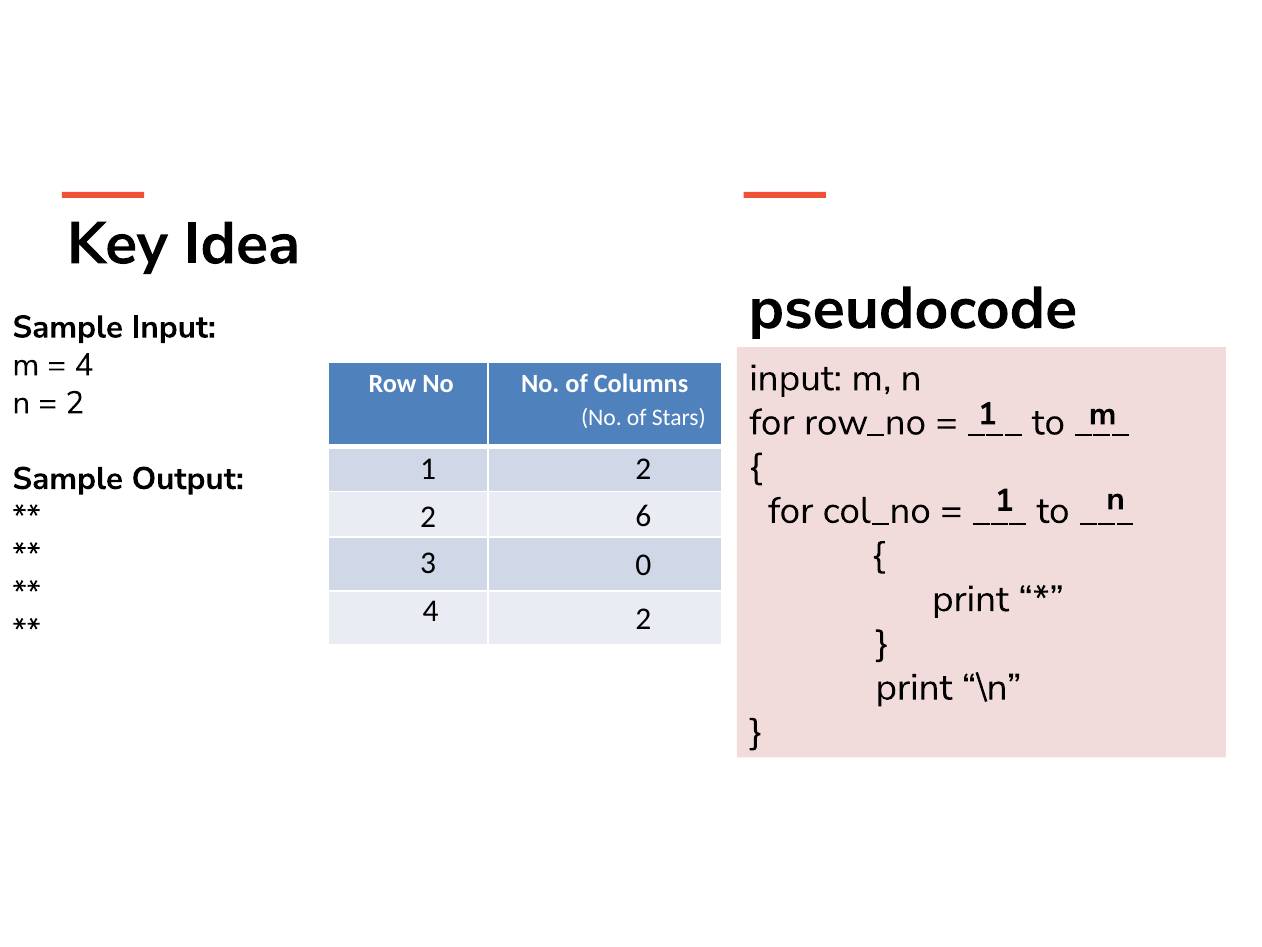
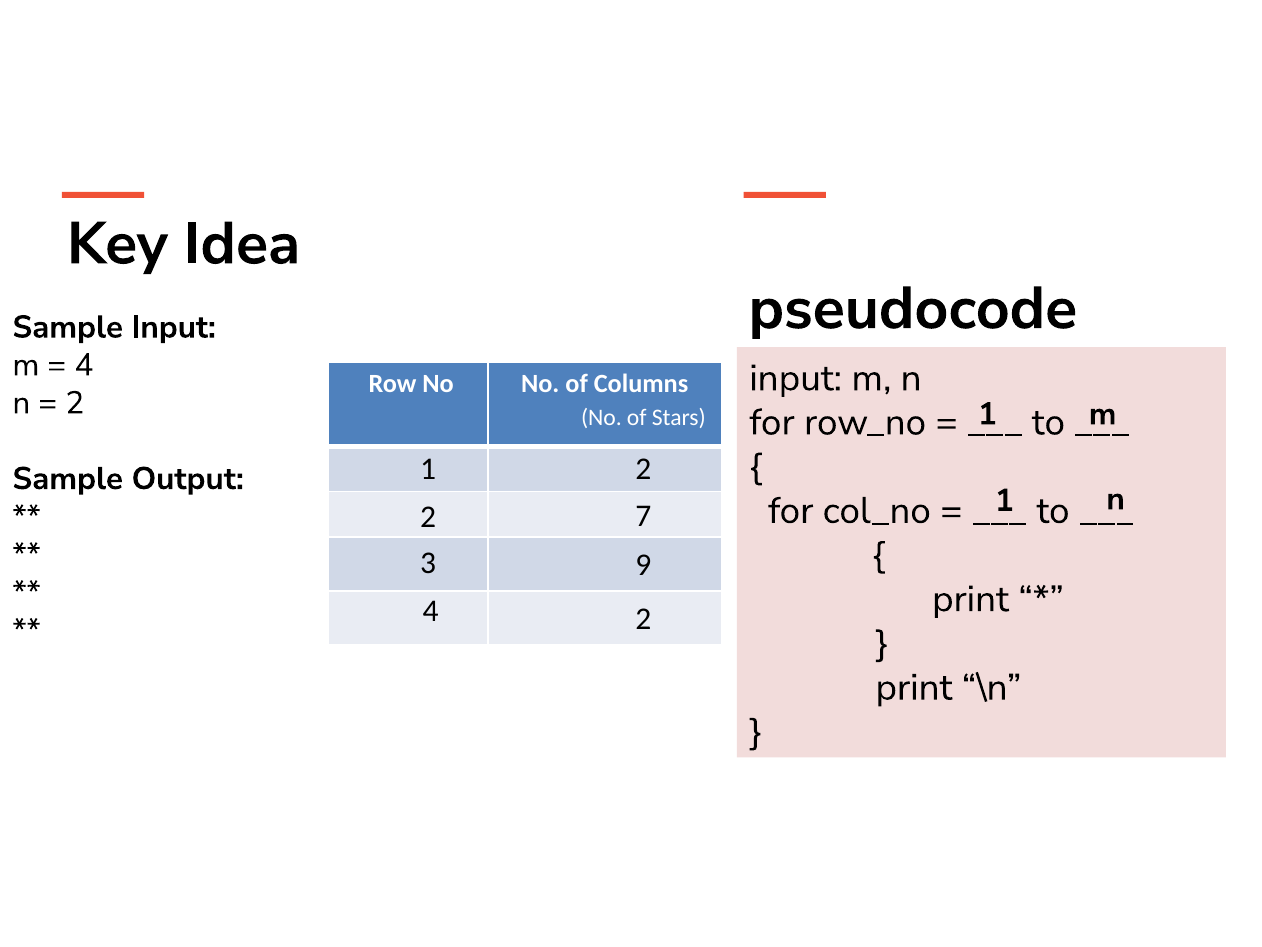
6: 6 -> 7
0: 0 -> 9
